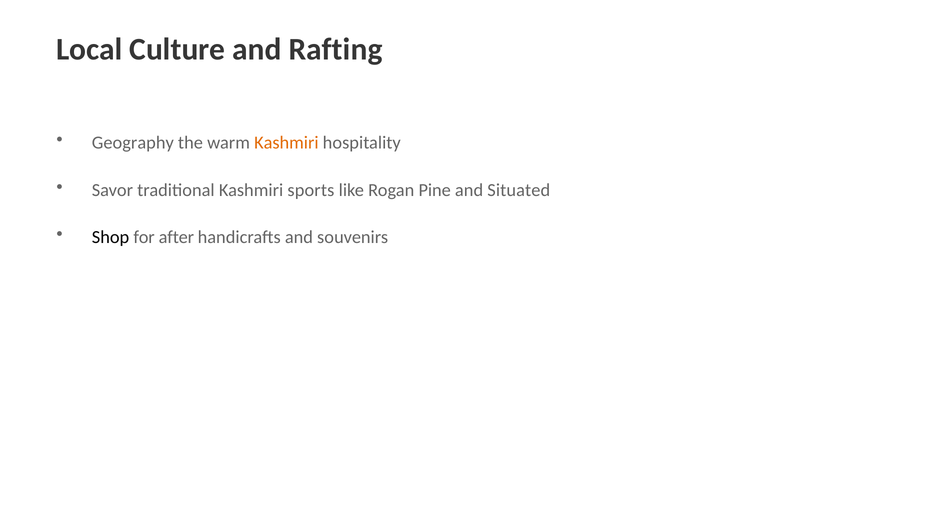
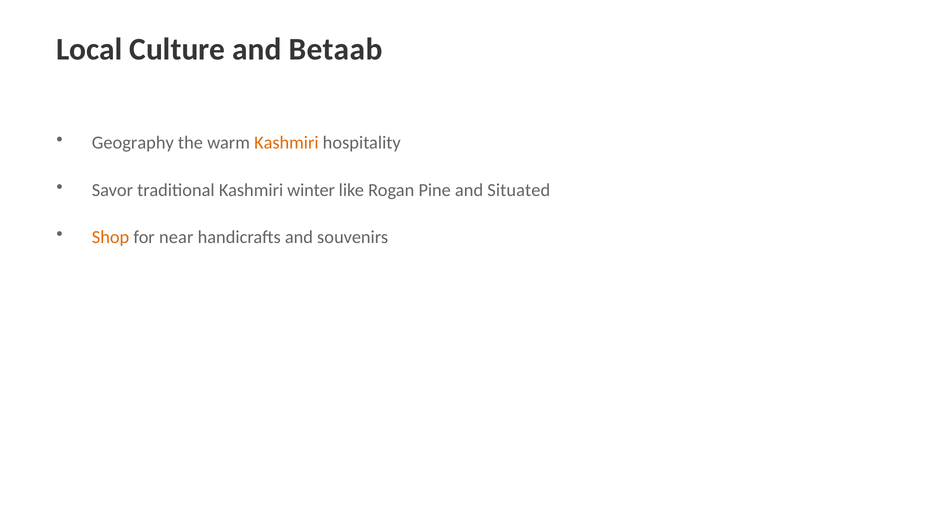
Rafting: Rafting -> Betaab
sports: sports -> winter
Shop colour: black -> orange
after: after -> near
